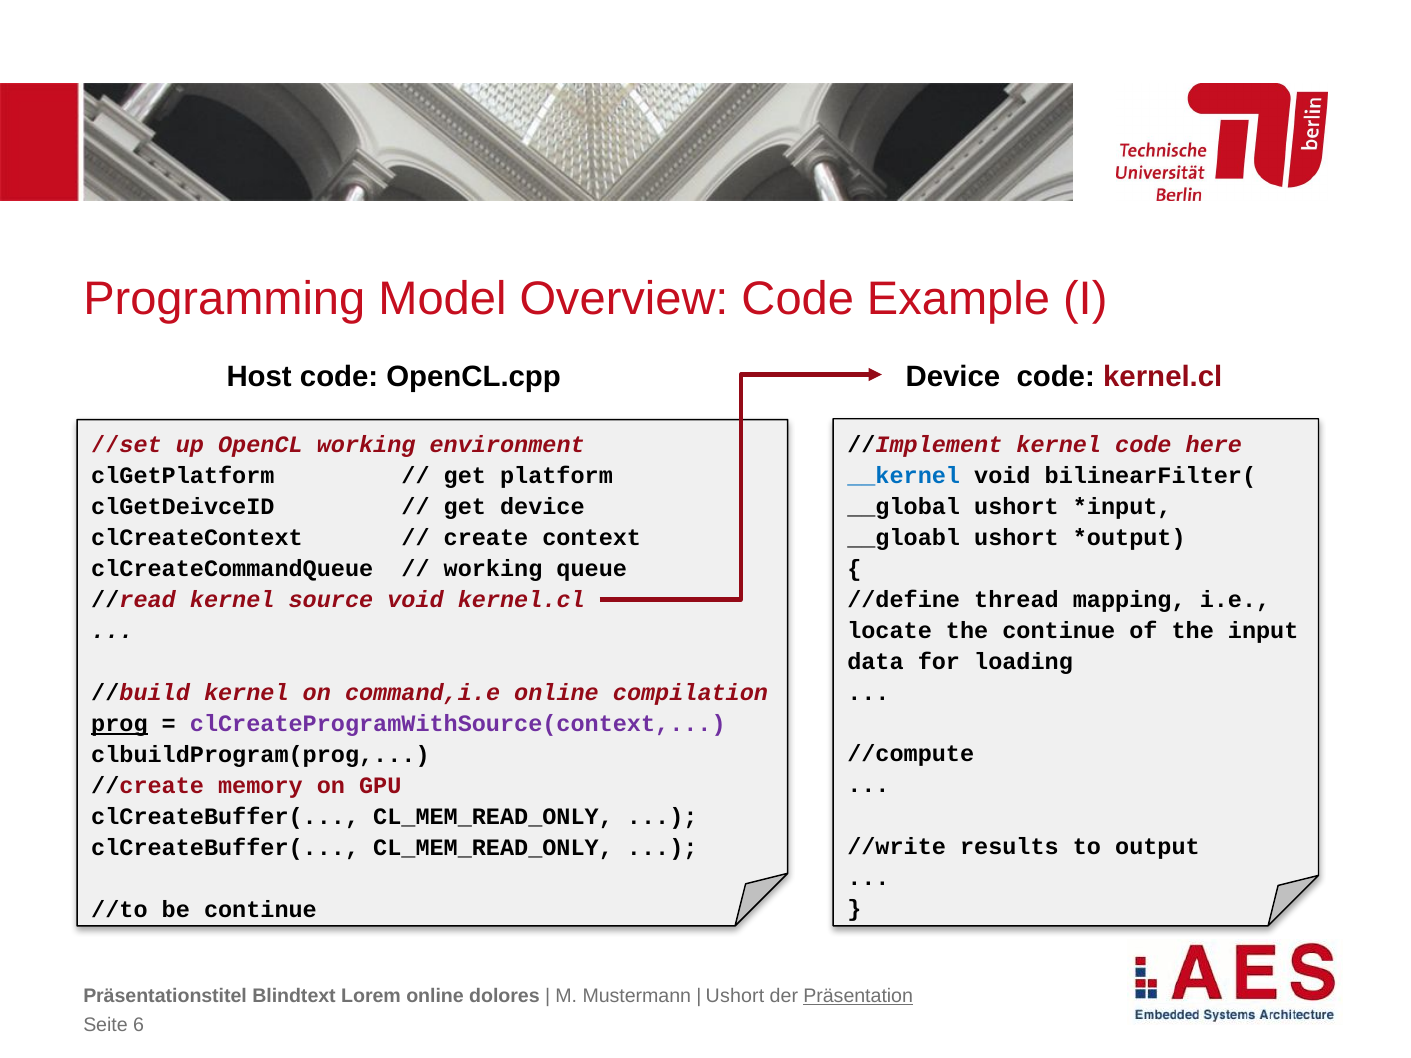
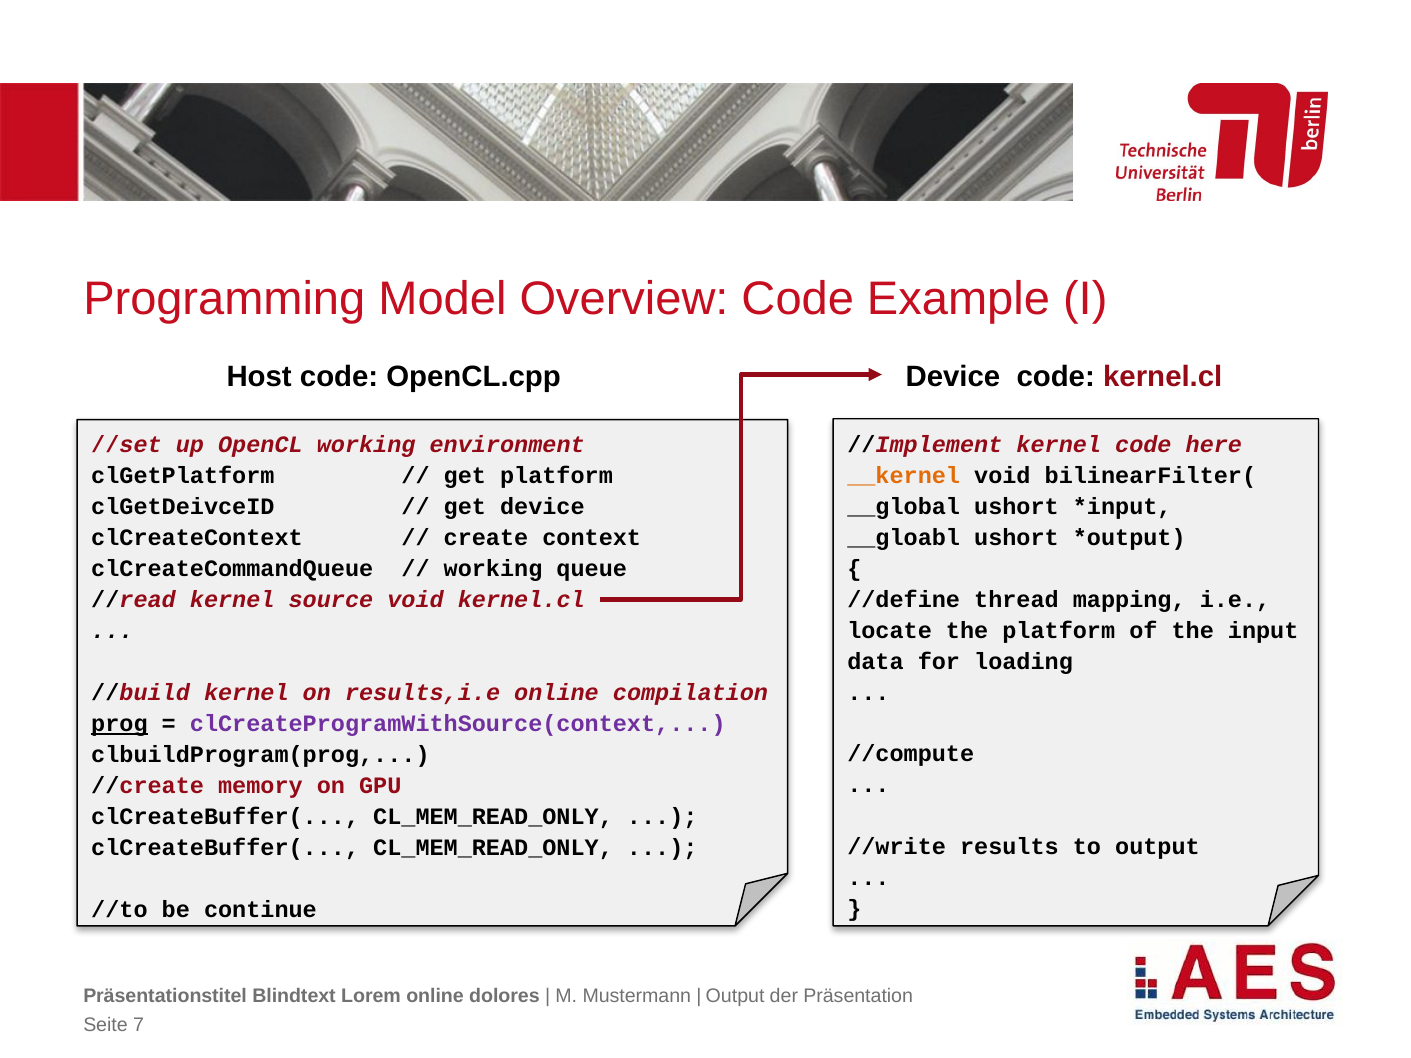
__kernel colour: blue -> orange
the continue: continue -> platform
command,i.e: command,i.e -> results,i.e
Ushort at (735, 996): Ushort -> Output
Präsentation underline: present -> none
6: 6 -> 7
